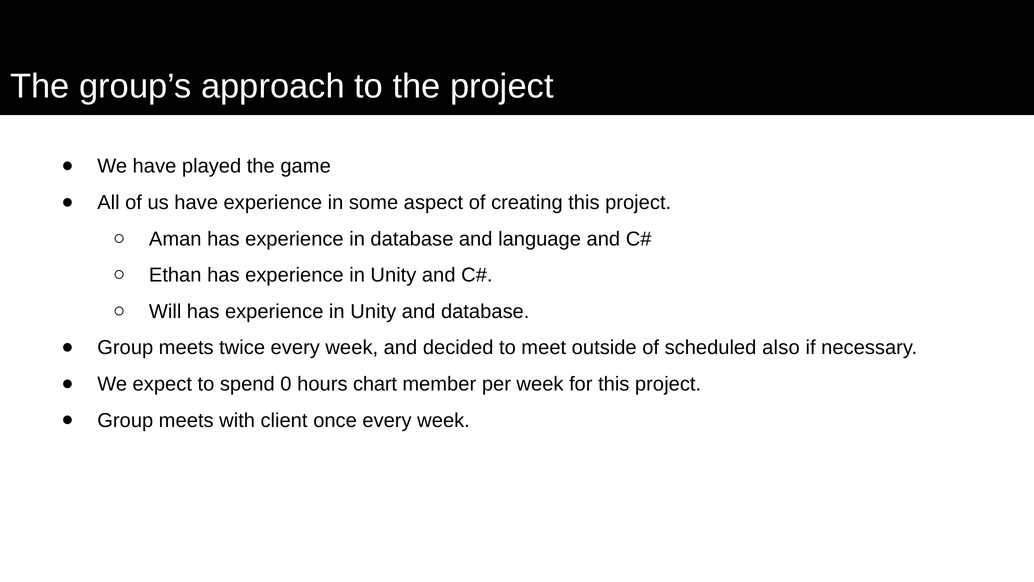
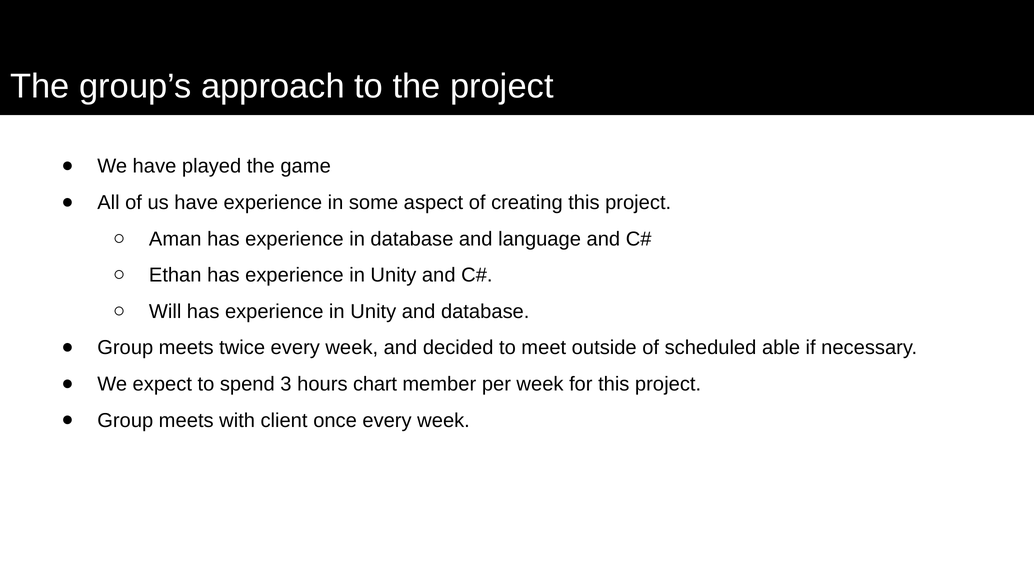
also: also -> able
0: 0 -> 3
